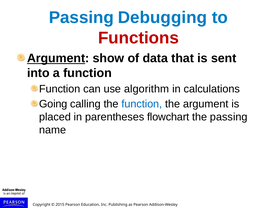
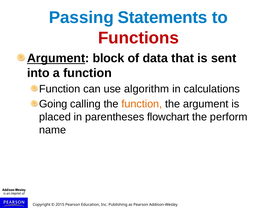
Debugging: Debugging -> Statements
show: show -> block
function at (142, 104) colour: blue -> orange
the passing: passing -> perform
